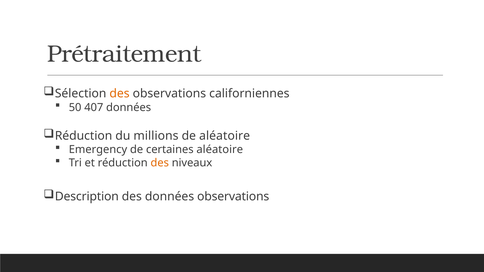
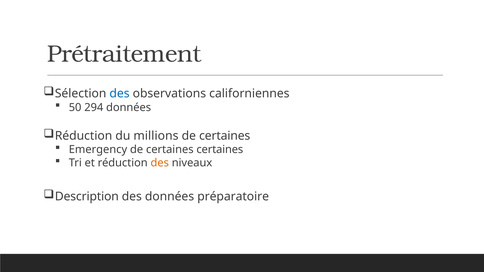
des at (120, 94) colour: orange -> blue
407: 407 -> 294
aléatoire at (225, 136): aléatoire -> certaines
certaines aléatoire: aléatoire -> certaines
données observations: observations -> préparatoire
